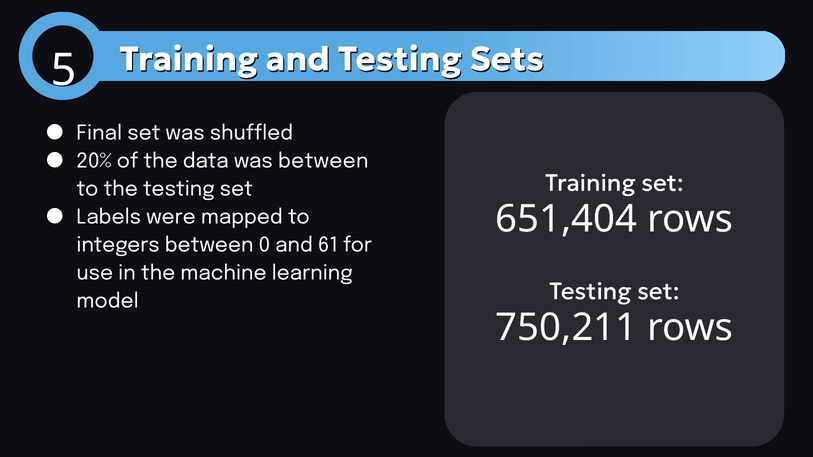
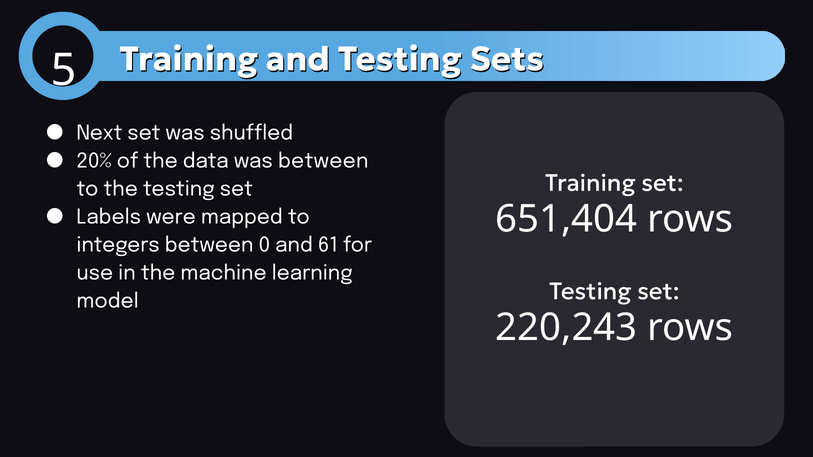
Final: Final -> Next
750,211: 750,211 -> 220,243
